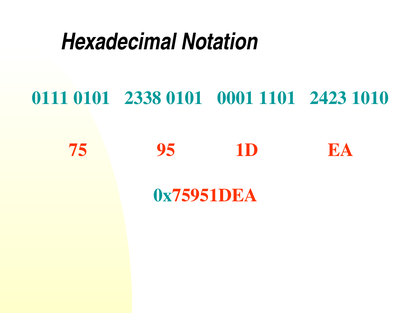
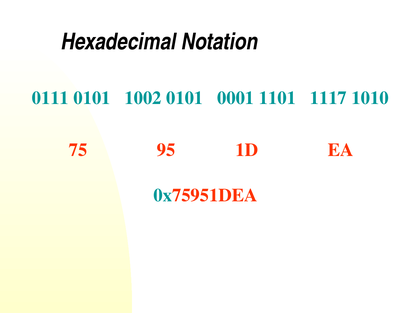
2338: 2338 -> 1002
2423: 2423 -> 1117
